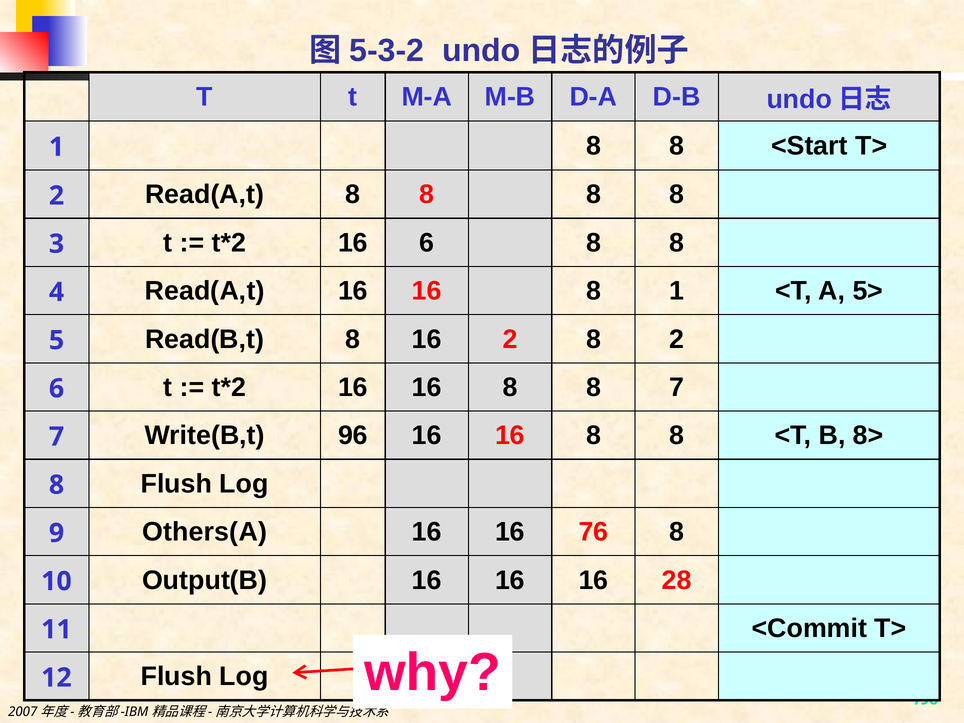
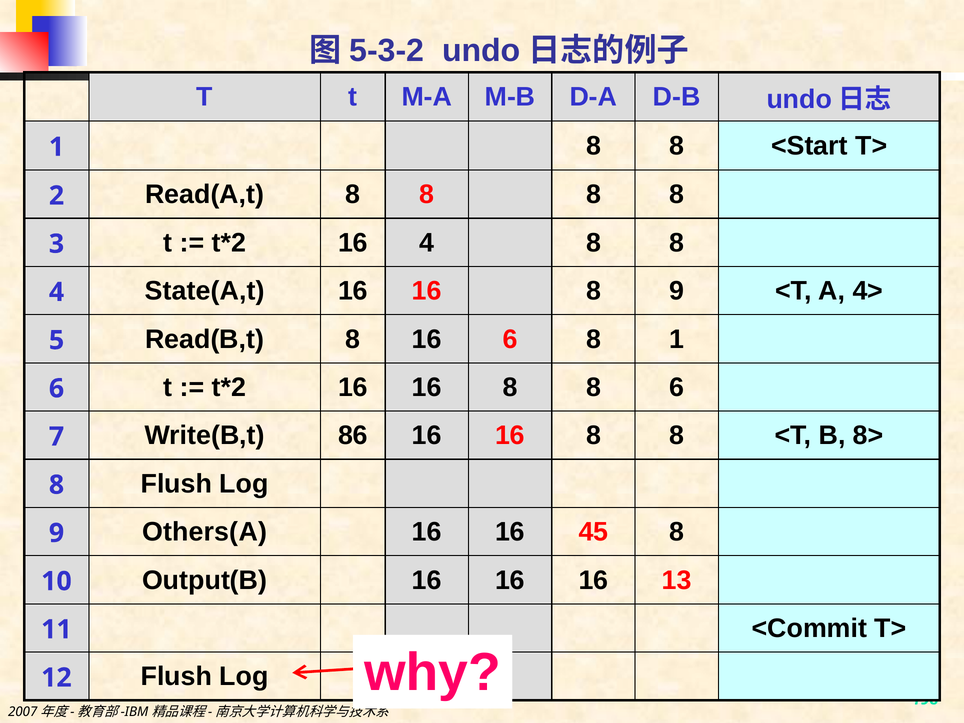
16 6: 6 -> 4
4 Read(A,t: Read(A,t -> State(A,t
8 1: 1 -> 9
5>: 5> -> 4>
16 2: 2 -> 6
8 2: 2 -> 1
8 7: 7 -> 6
96: 96 -> 86
76: 76 -> 45
28: 28 -> 13
